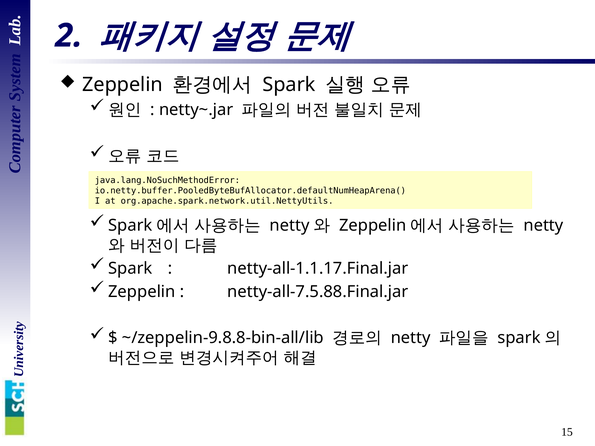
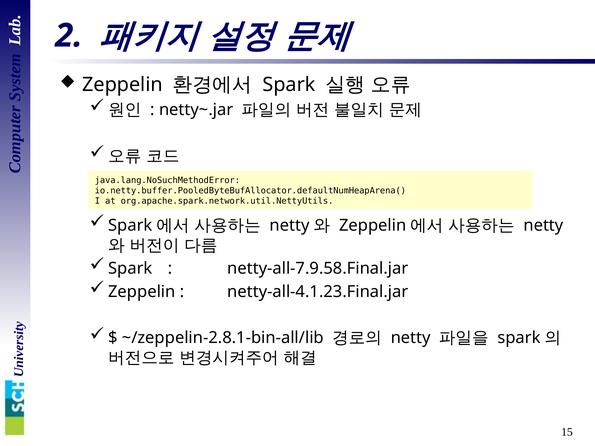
netty-all-1.1.17.Final.jar: netty-all-1.1.17.Final.jar -> netty-all-7.9.58.Final.jar
netty-all-7.5.88.Final.jar: netty-all-7.5.88.Final.jar -> netty-all-4.1.23.Final.jar
~/zeppelin-9.8.8-bin-all/lib: ~/zeppelin-9.8.8-bin-all/lib -> ~/zeppelin-2.8.1-bin-all/lib
